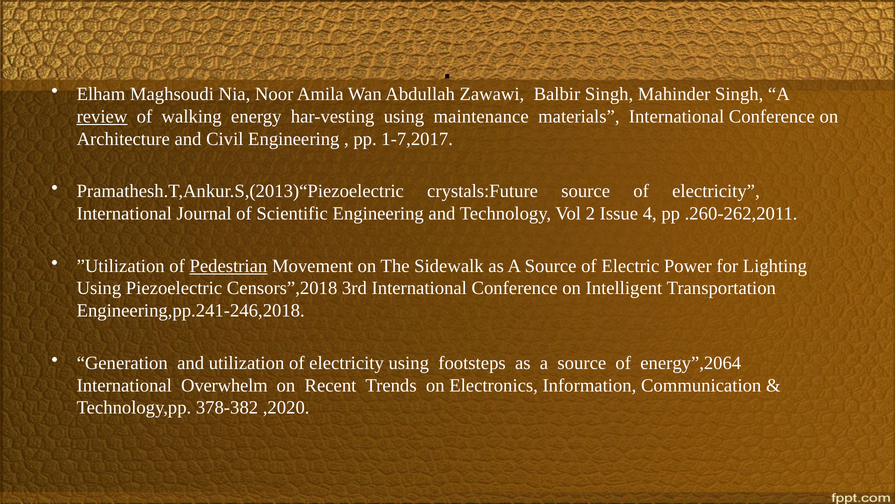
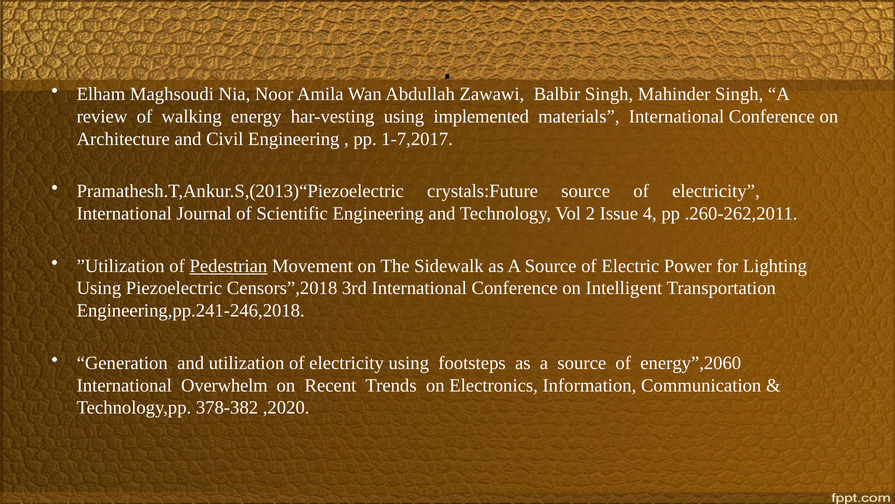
review underline: present -> none
maintenance: maintenance -> implemented
energy”,2064: energy”,2064 -> energy”,2060
